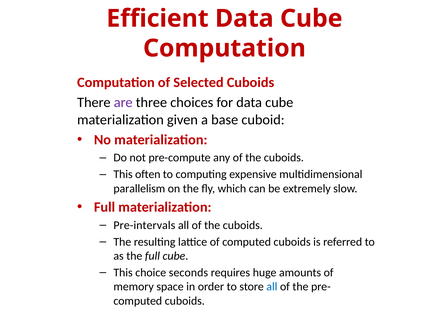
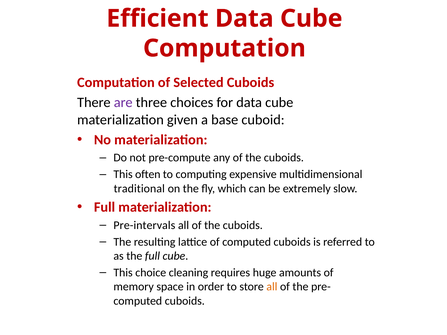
parallelism: parallelism -> traditional
seconds: seconds -> cleaning
all at (272, 287) colour: blue -> orange
